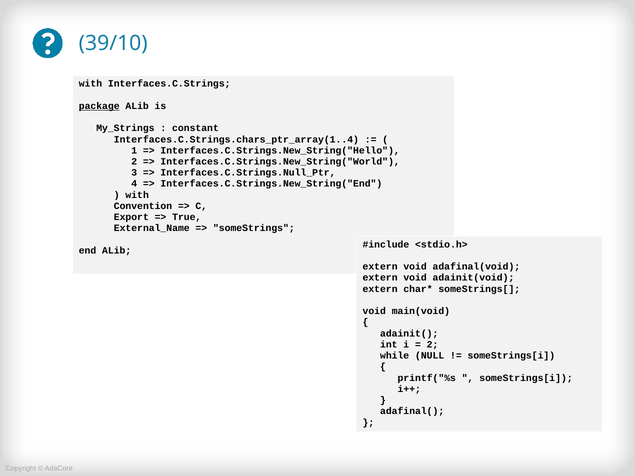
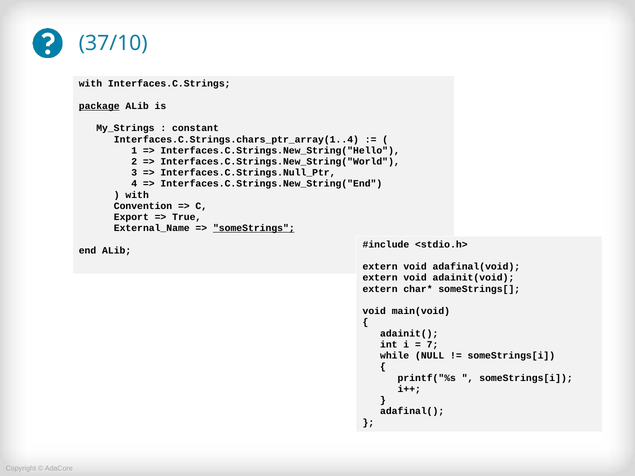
39/10: 39/10 -> 37/10
someStrings underline: none -> present
2 at (433, 345): 2 -> 7
